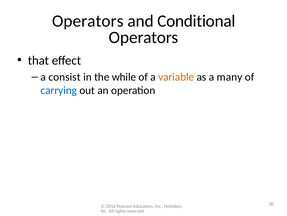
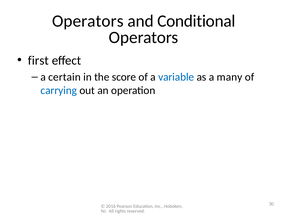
that: that -> first
consist: consist -> certain
while: while -> score
variable colour: orange -> blue
